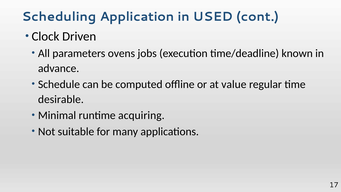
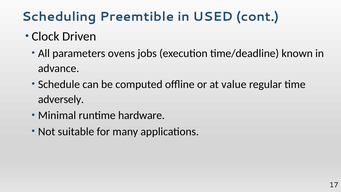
Application: Application -> Preemtible
desirable: desirable -> adversely
acquiring: acquiring -> hardware
